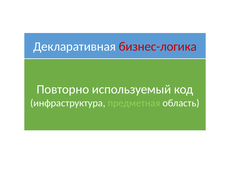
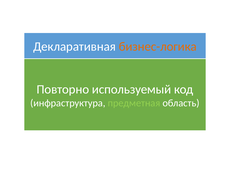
бизнес-логика colour: red -> orange
